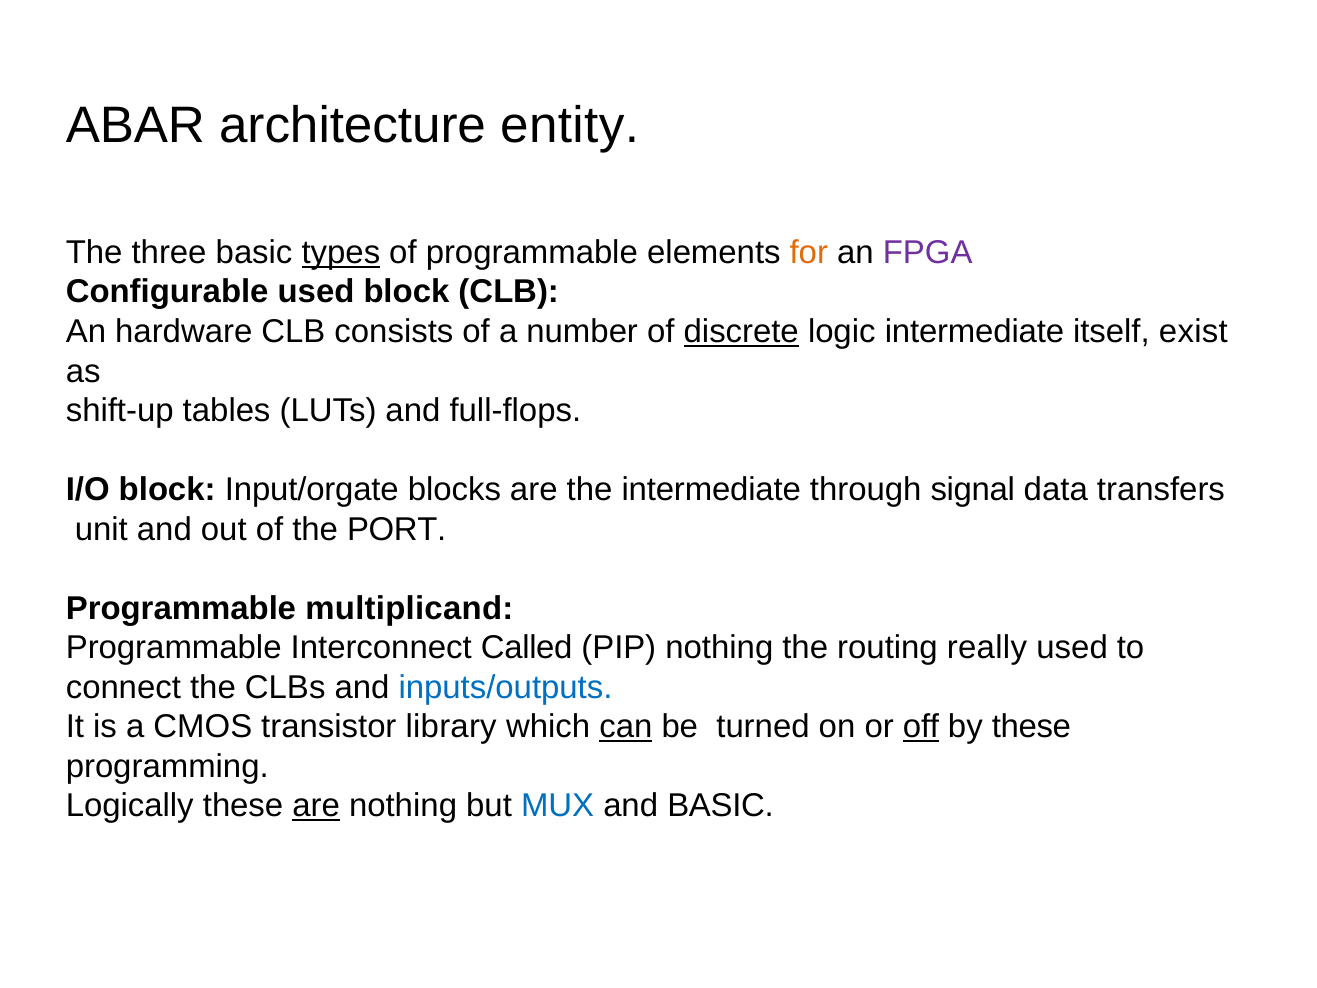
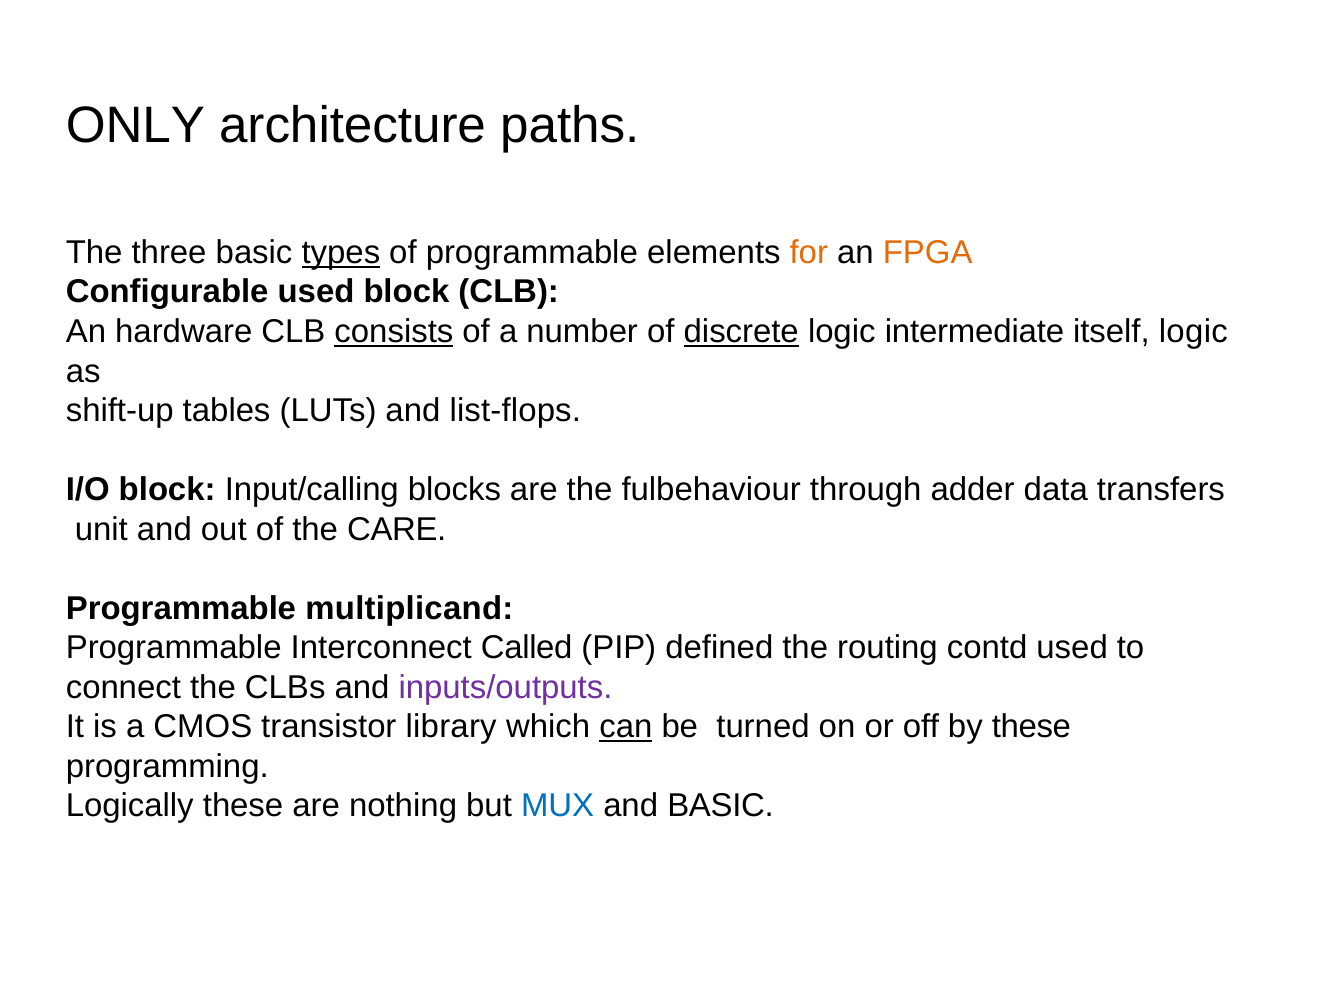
ABAR: ABAR -> ONLY
entity: entity -> paths
FPGA colour: purple -> orange
consists underline: none -> present
itself exist: exist -> logic
full-flops: full-flops -> list-flops
Input/orgate: Input/orgate -> Input/calling
the intermediate: intermediate -> fulbehaviour
signal: signal -> adder
PORT: PORT -> CARE
PIP nothing: nothing -> defined
really: really -> contd
inputs/outputs colour: blue -> purple
off underline: present -> none
are at (316, 806) underline: present -> none
